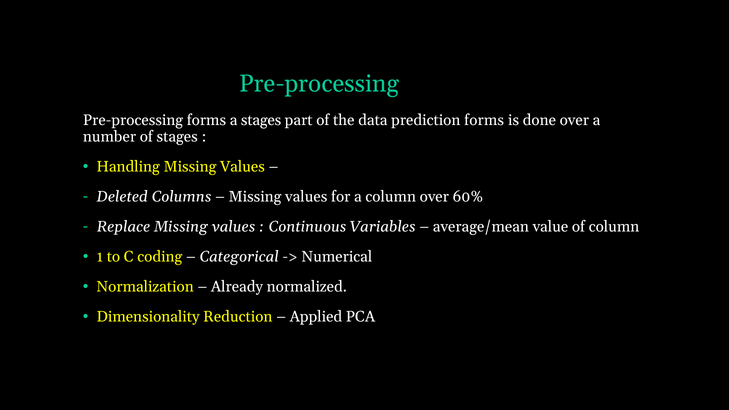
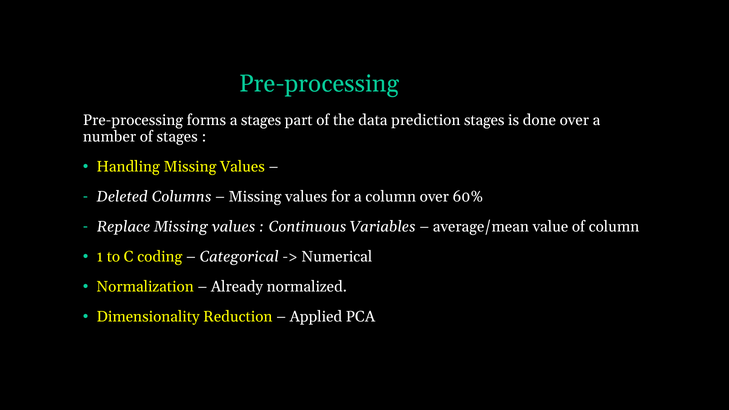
prediction forms: forms -> stages
